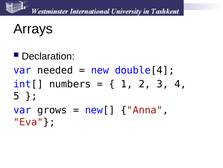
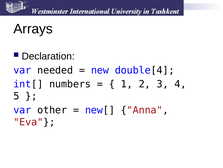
grows: grows -> other
